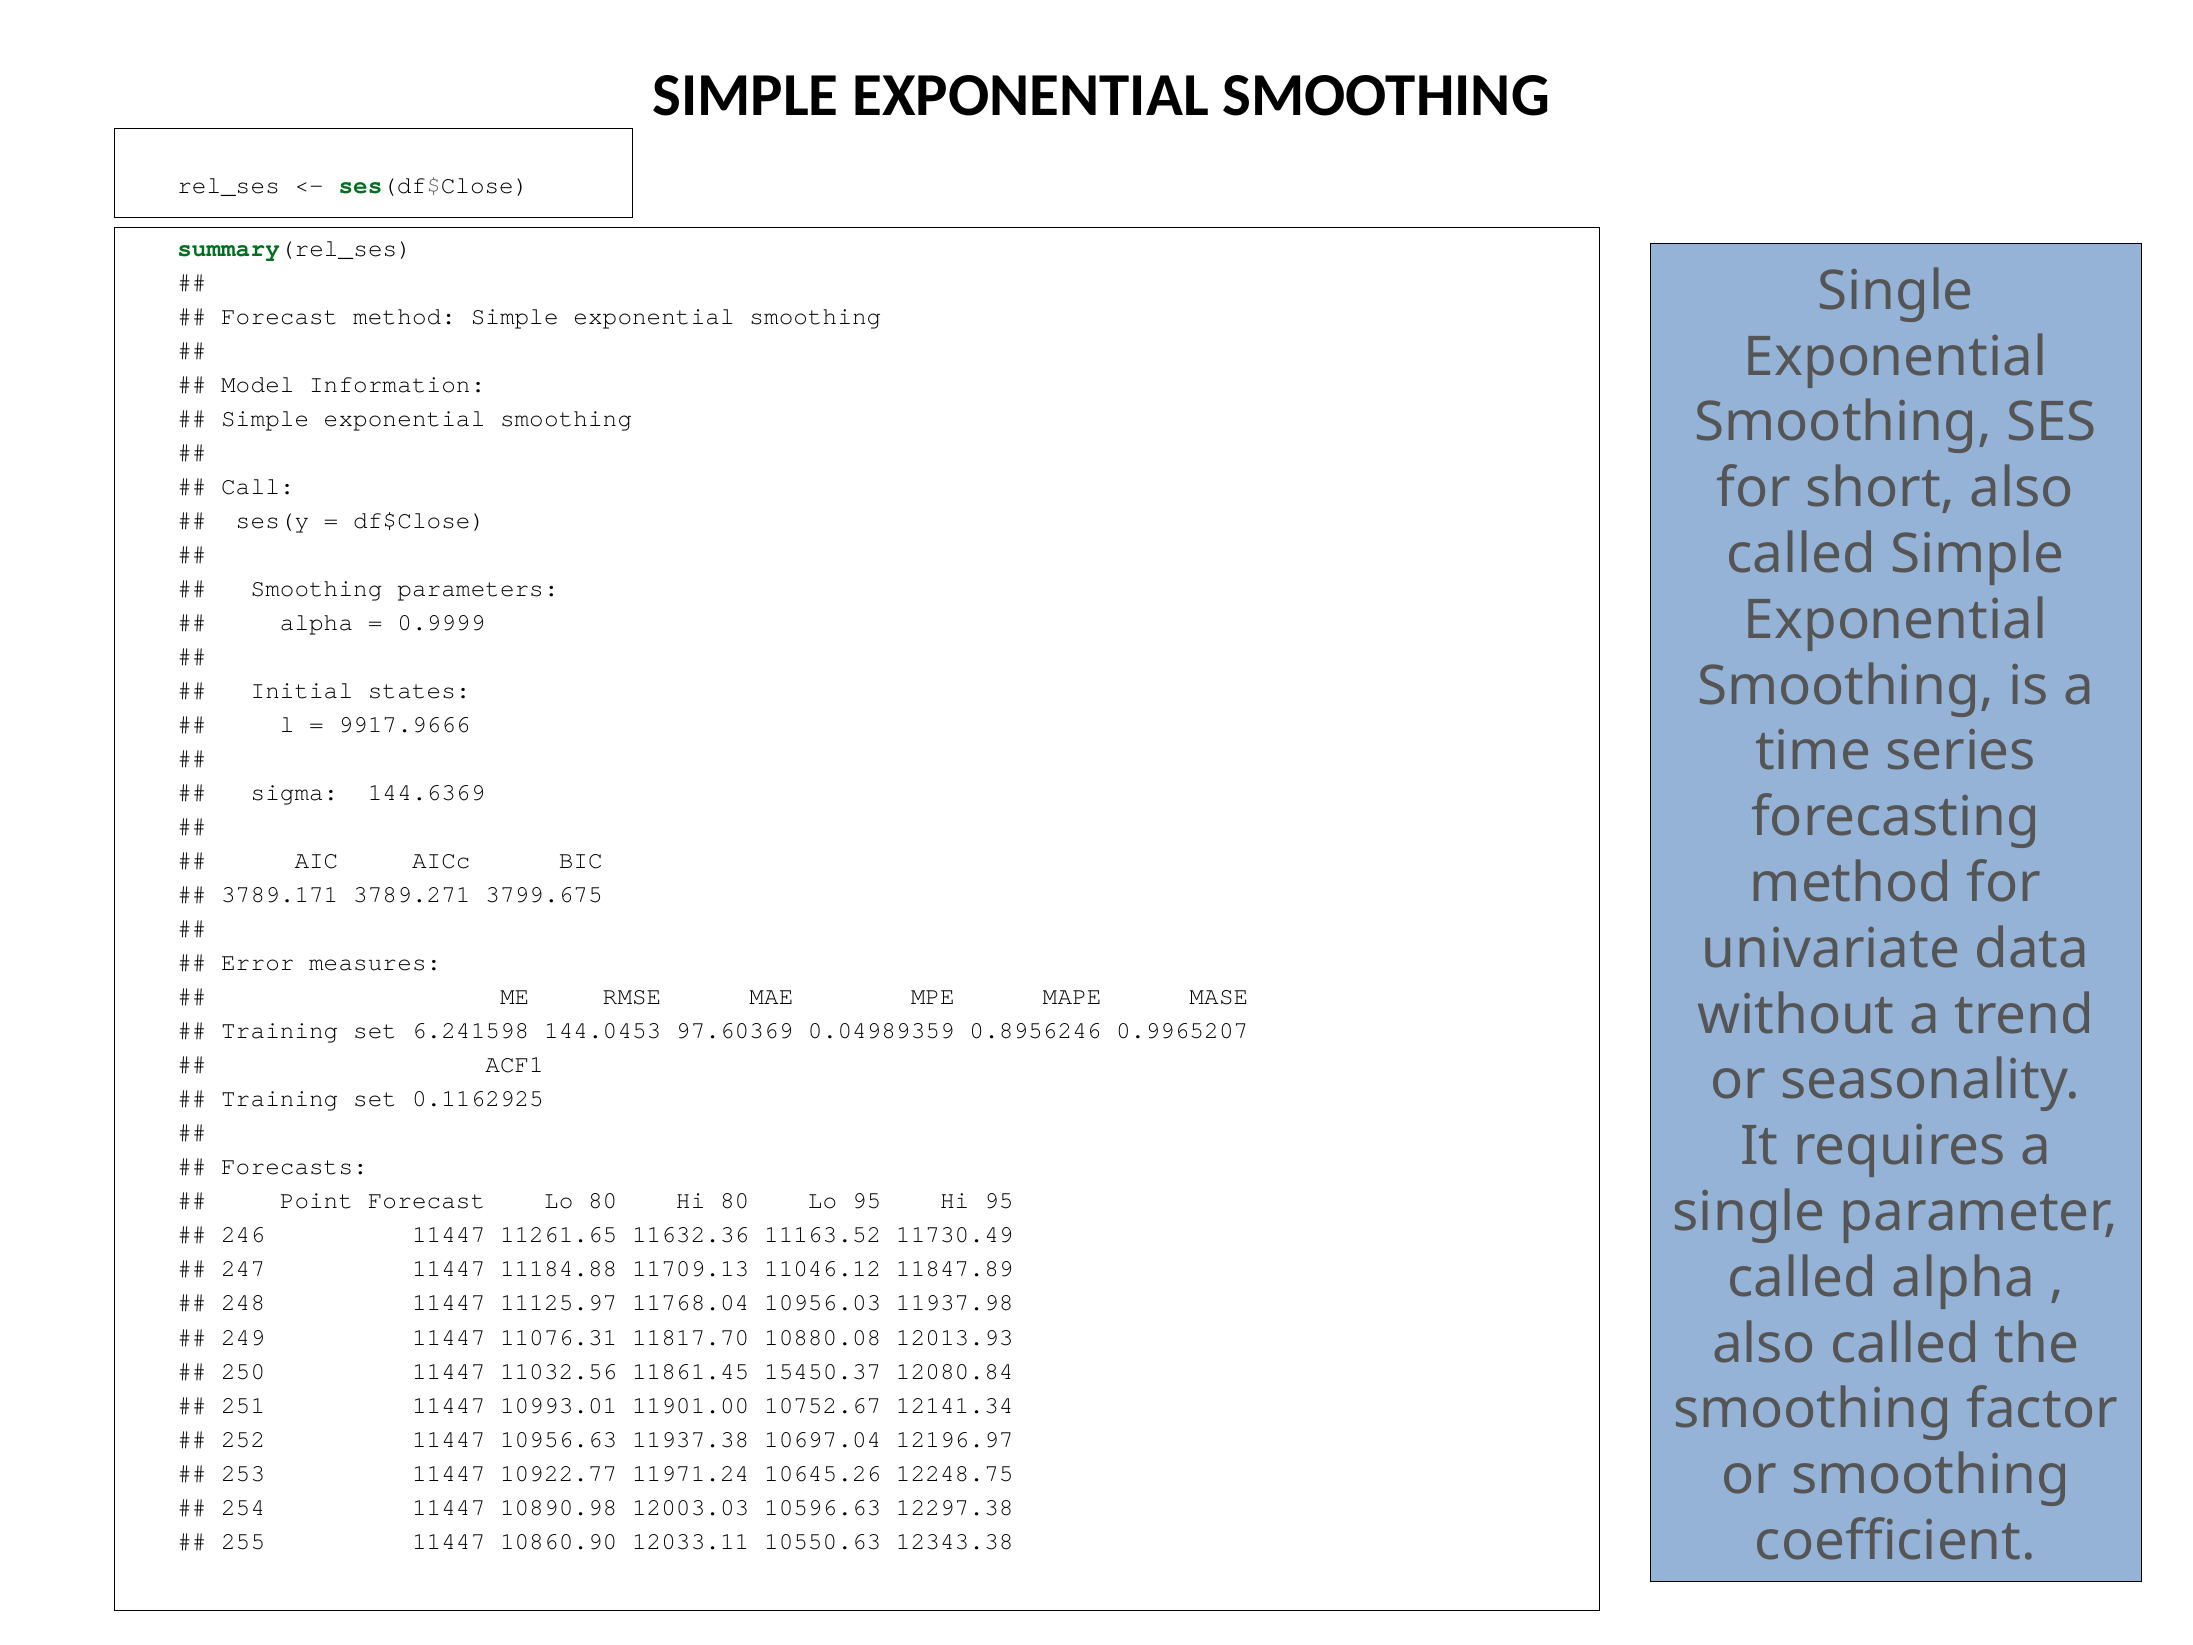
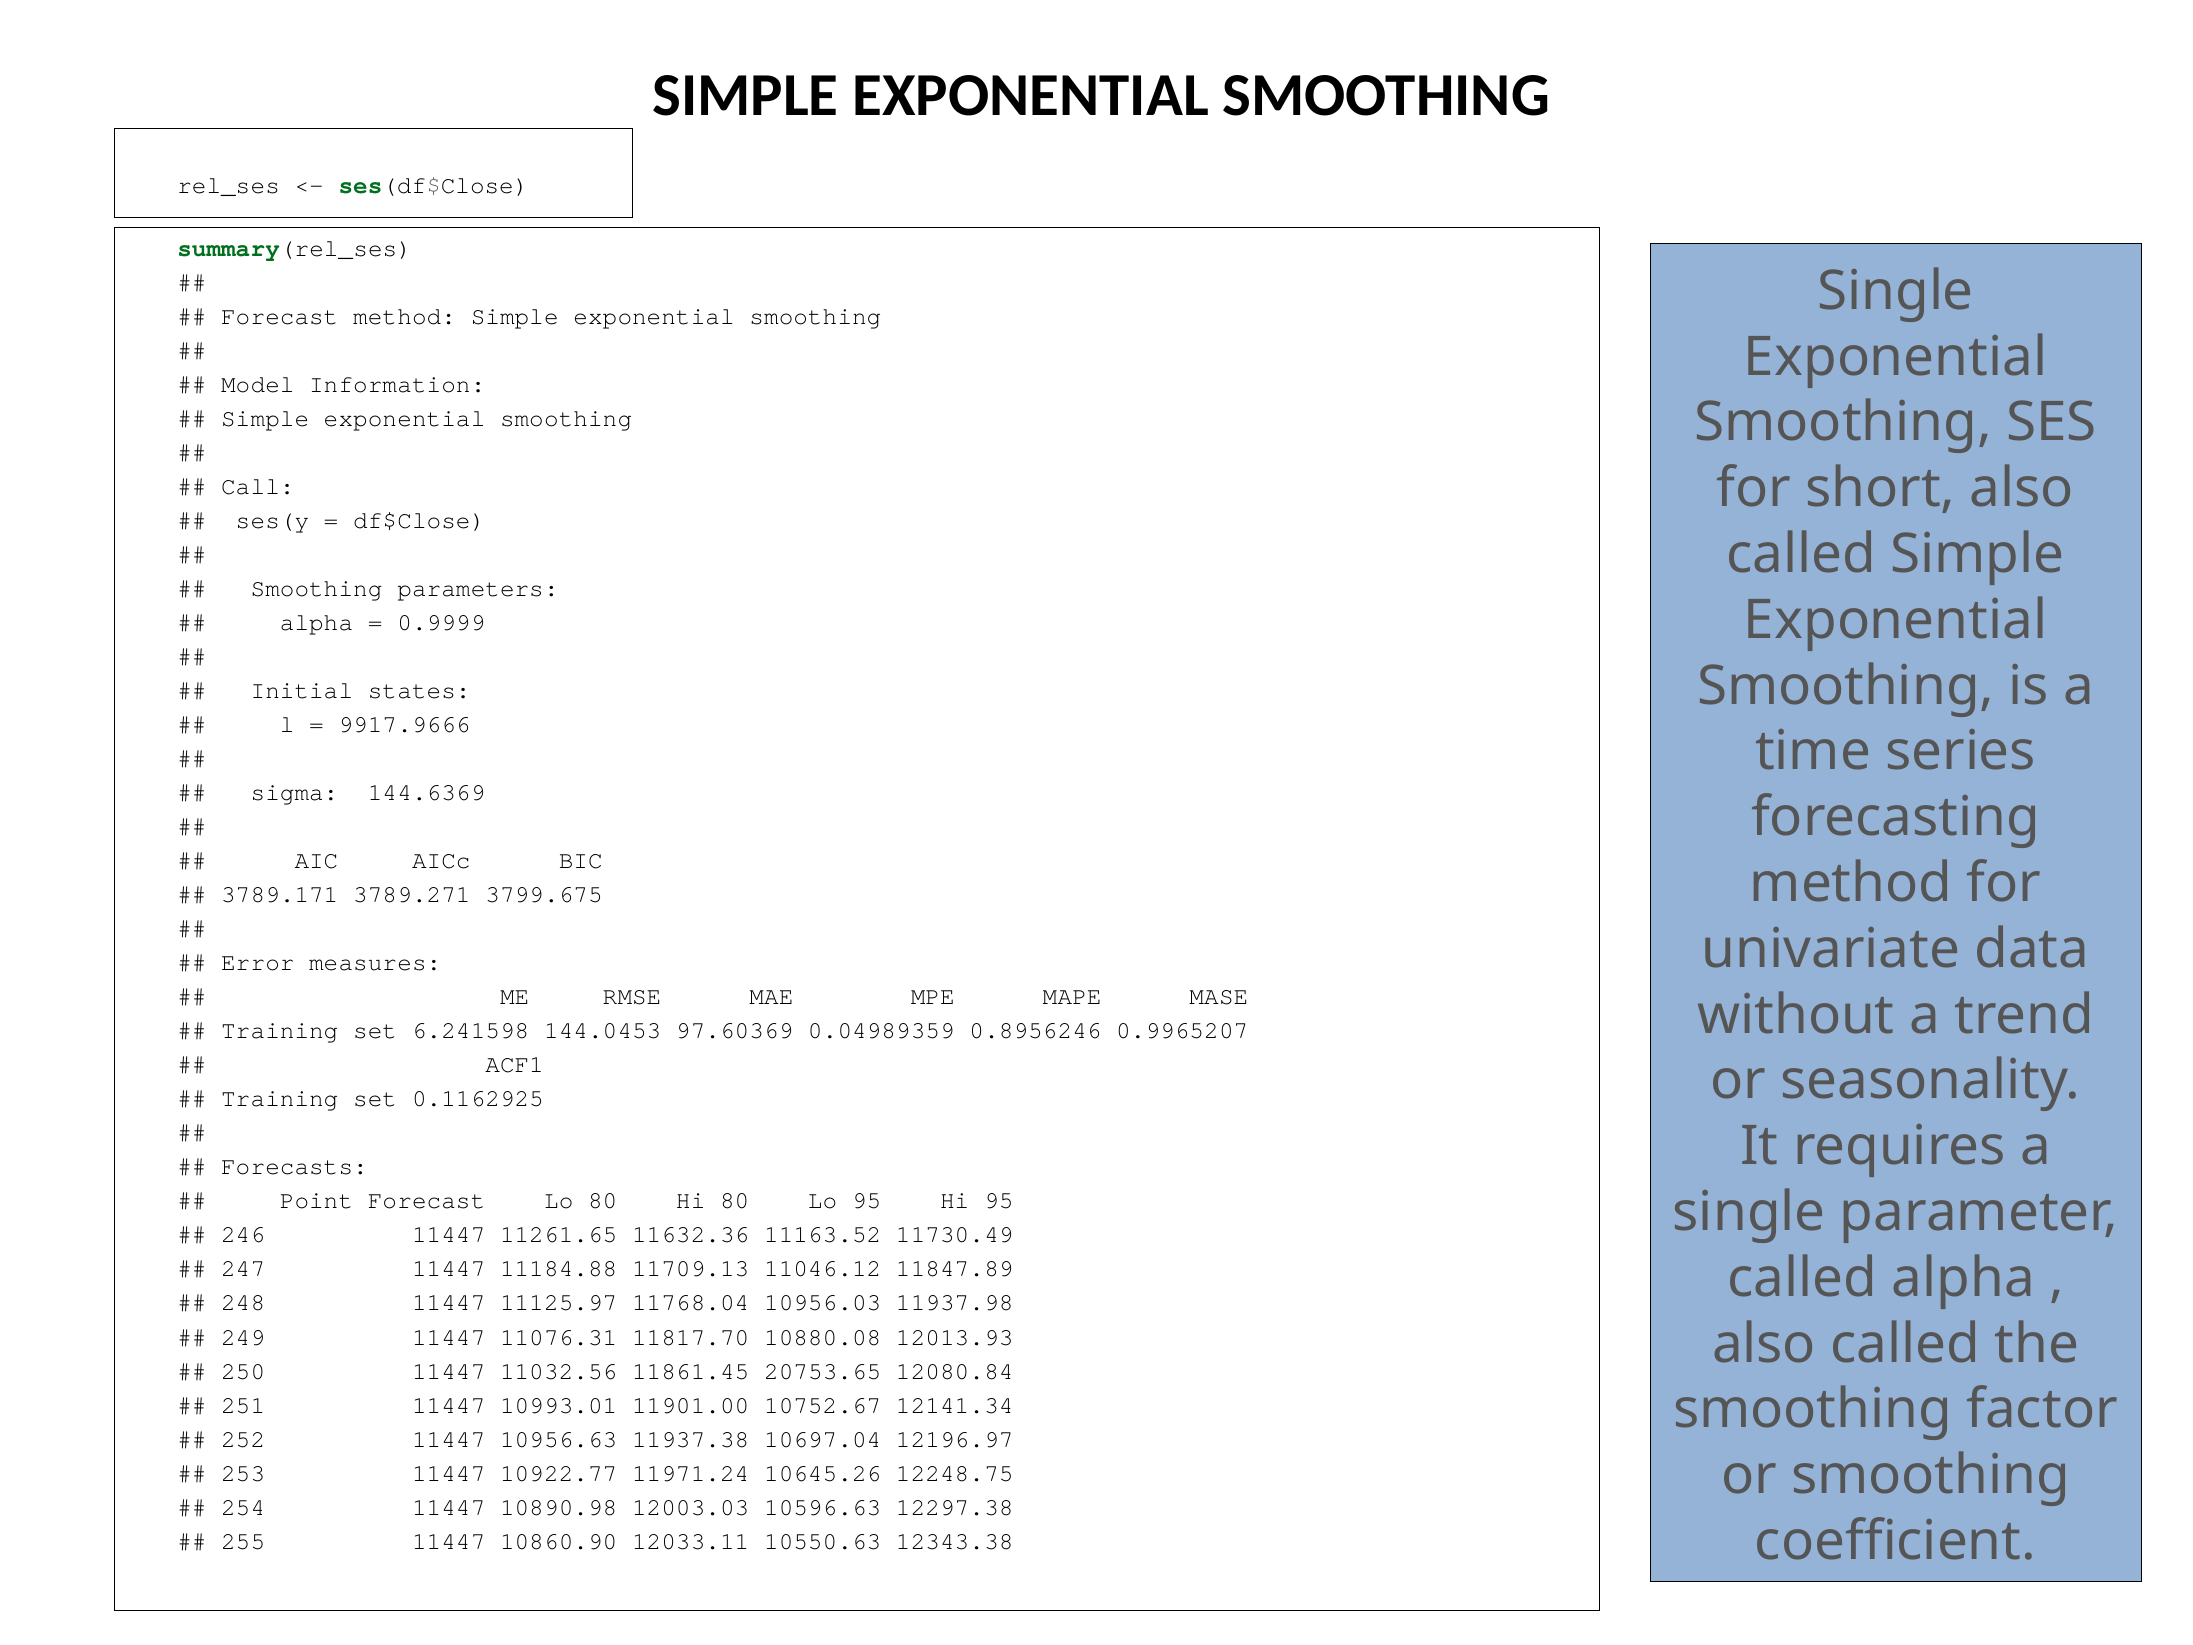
15450.37: 15450.37 -> 20753.65
